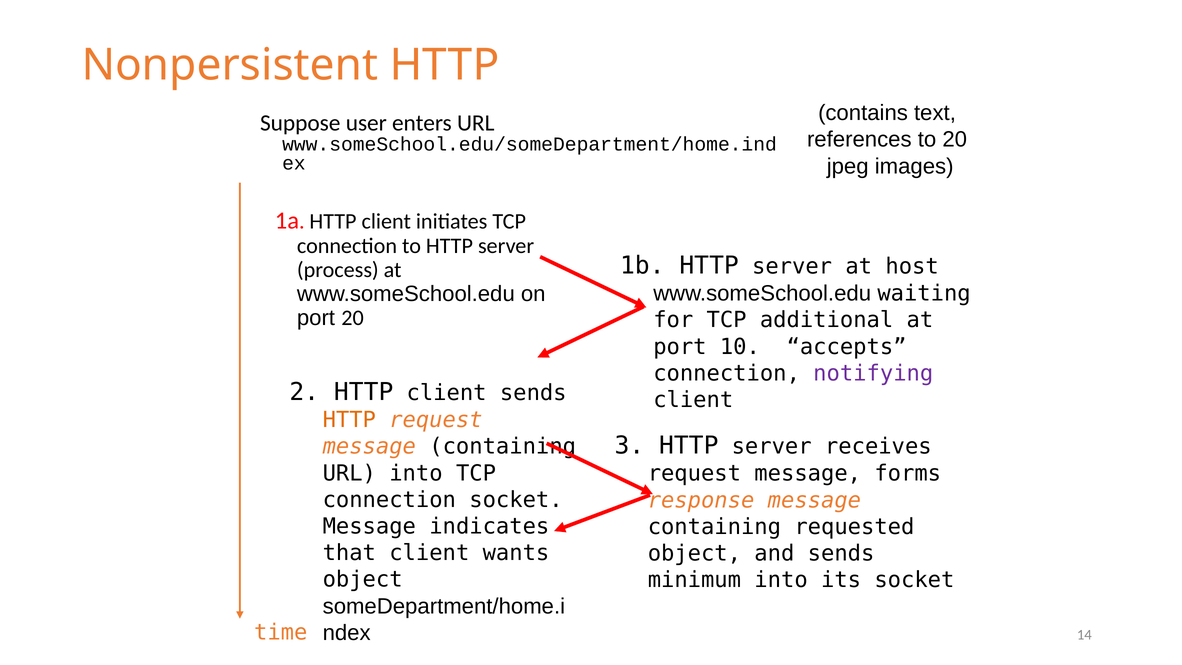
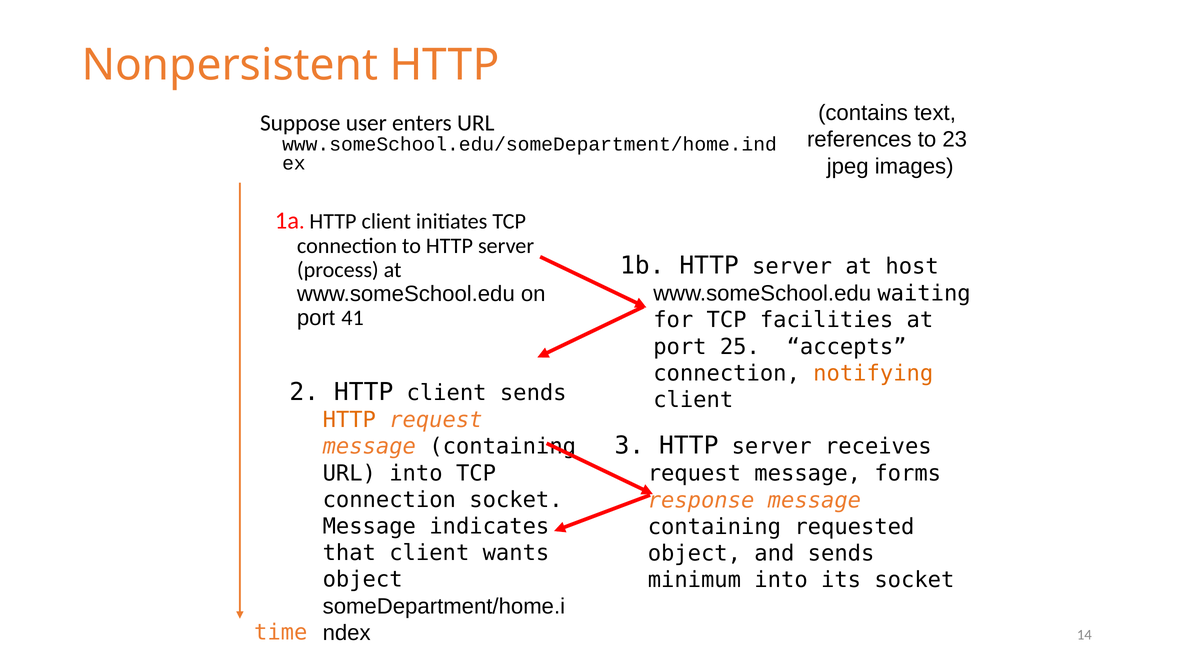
to 20: 20 -> 23
port 20: 20 -> 41
additional: additional -> facilities
10: 10 -> 25
notifying colour: purple -> orange
